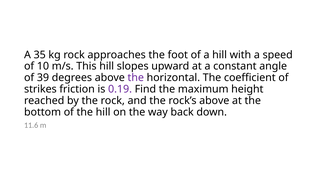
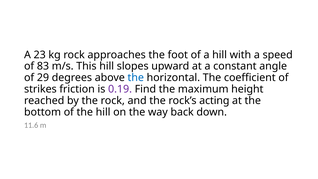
35: 35 -> 23
10: 10 -> 83
39: 39 -> 29
the at (136, 78) colour: purple -> blue
rock’s above: above -> acting
